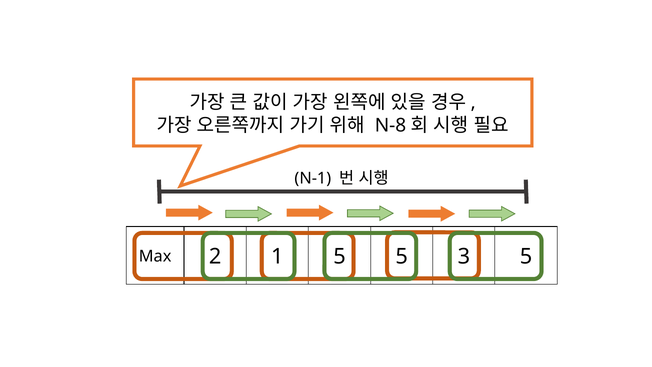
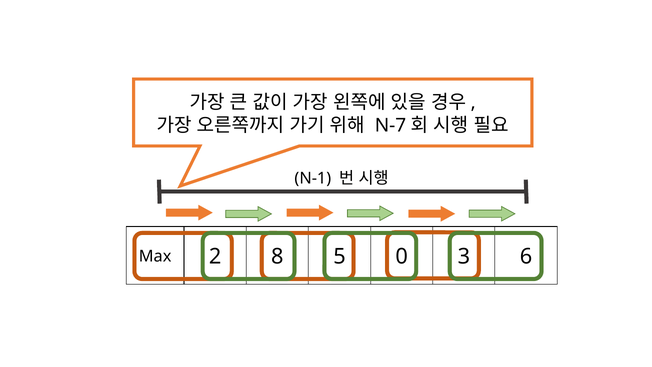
N-8: N-8 -> N-7
1: 1 -> 8
5 5: 5 -> 0
3 5: 5 -> 6
